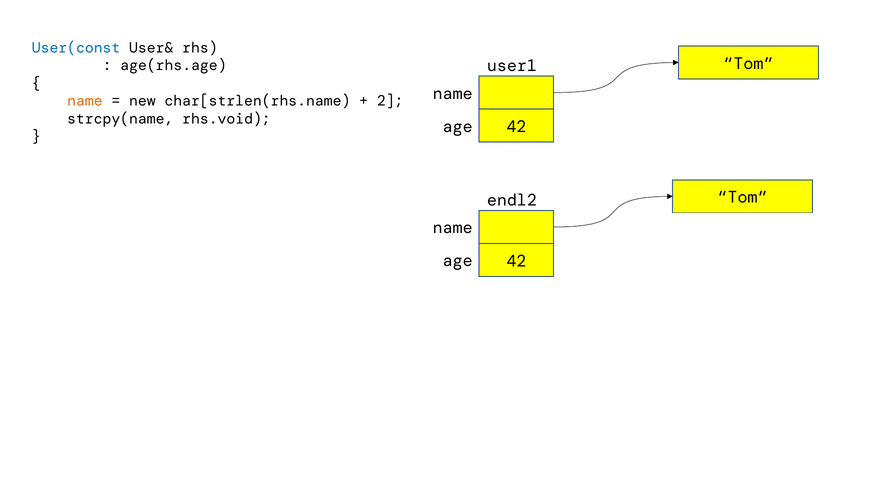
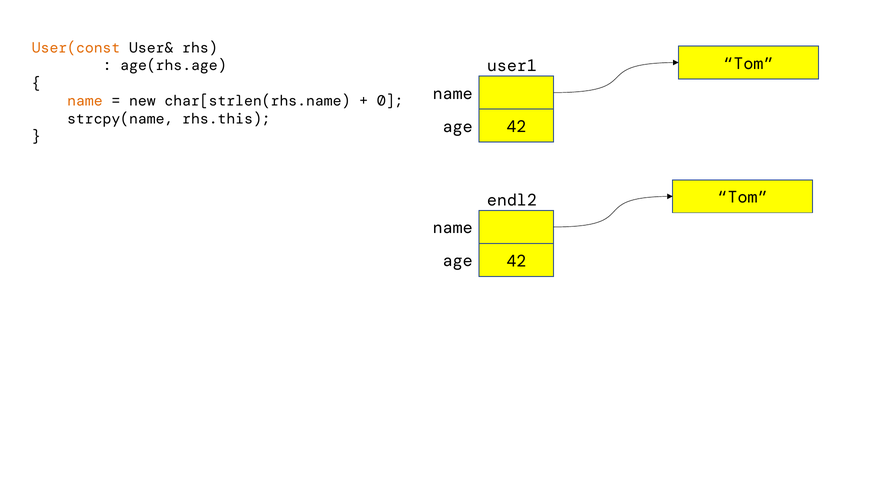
User(const colour: blue -> orange
2: 2 -> 0
rhs.void: rhs.void -> rhs.this
